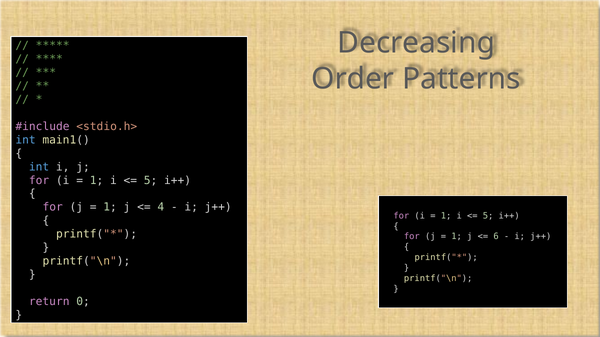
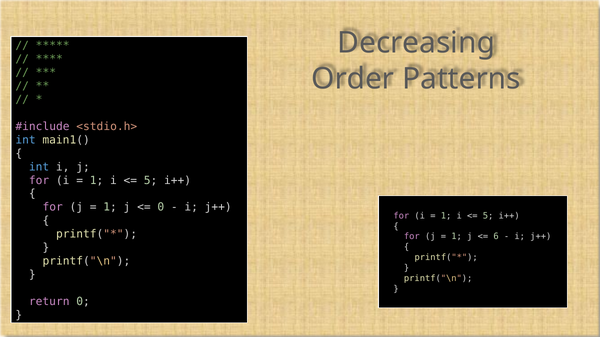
4 at (161, 208): 4 -> 0
